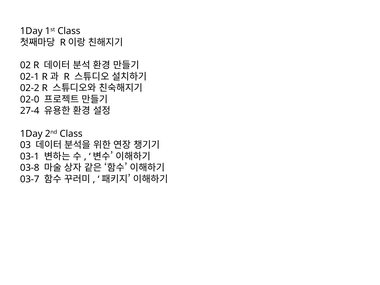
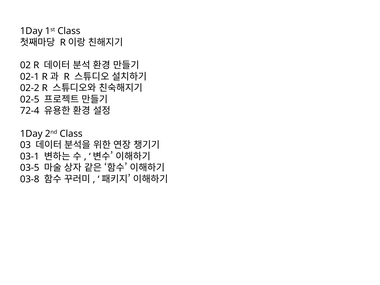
02-0: 02-0 -> 02-5
27-4: 27-4 -> 72-4
03-8: 03-8 -> 03-5
03-7: 03-7 -> 03-8
